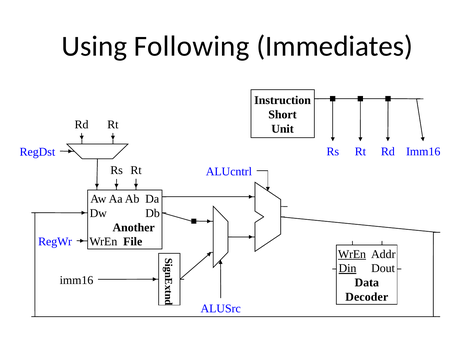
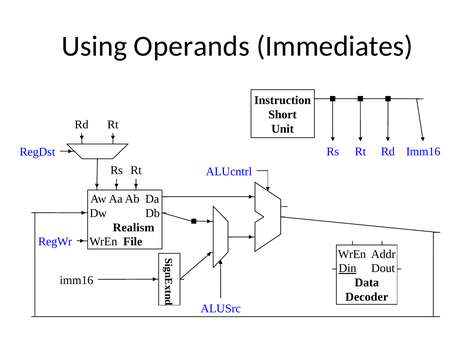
Following: Following -> Operands
Another: Another -> Realism
WrEn at (352, 254) underline: present -> none
